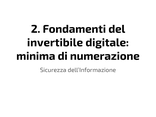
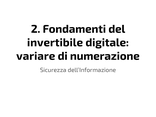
minima: minima -> variare
